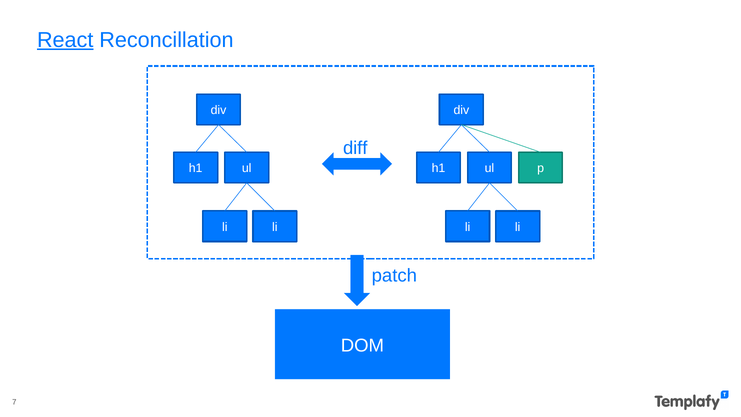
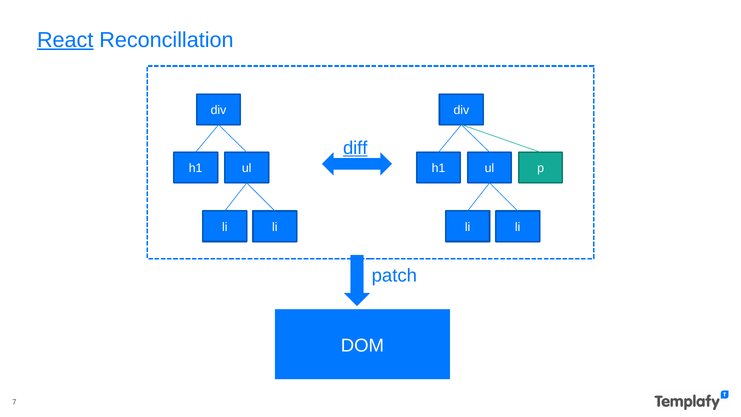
diff underline: none -> present
